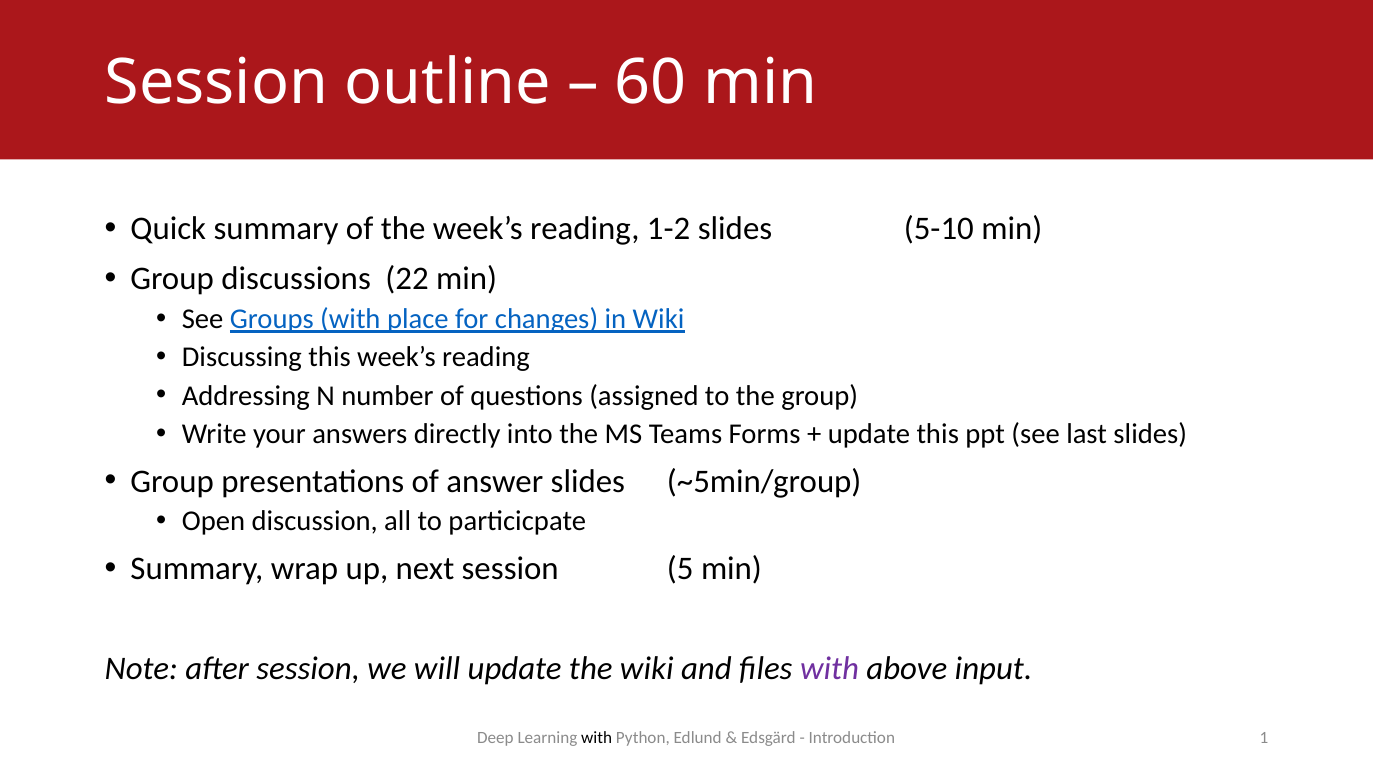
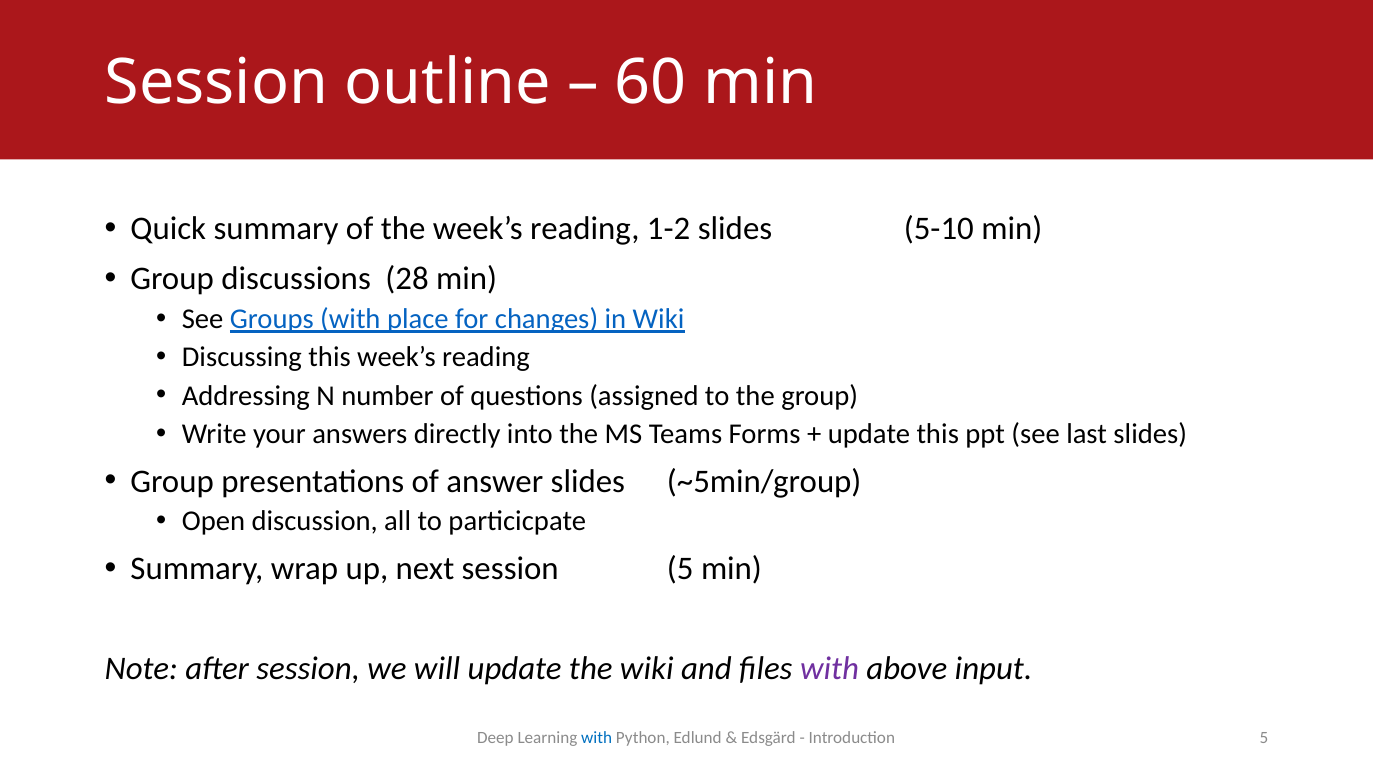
22: 22 -> 28
with at (597, 737) colour: black -> blue
Introduction 1: 1 -> 5
